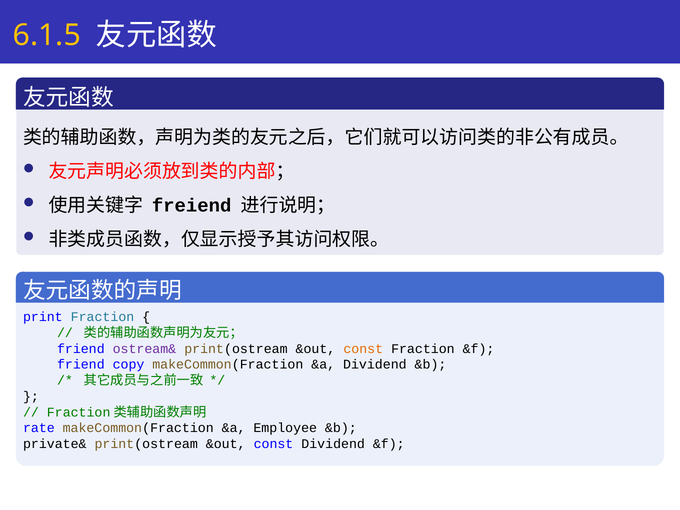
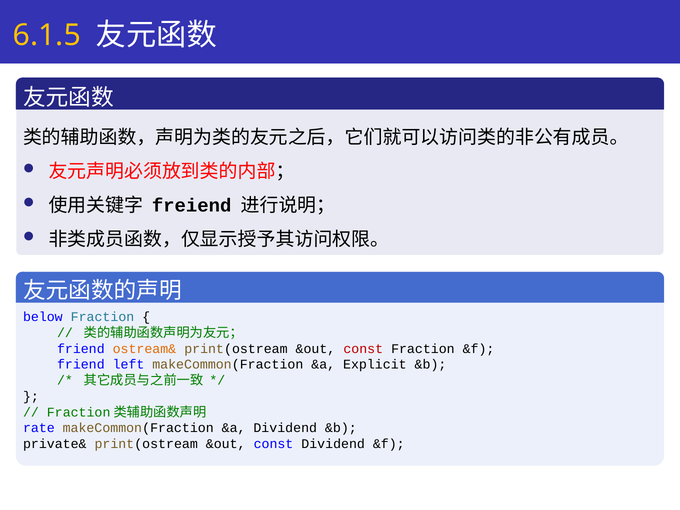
print: print -> below
ostream& colour: purple -> orange
const at (363, 349) colour: orange -> red
copy: copy -> left
&a Dividend: Dividend -> Explicit
&a Employee: Employee -> Dividend
